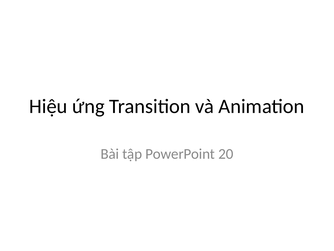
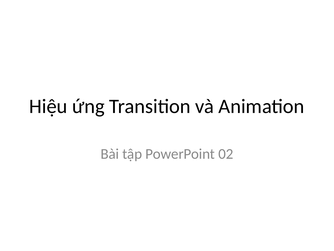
20: 20 -> 02
